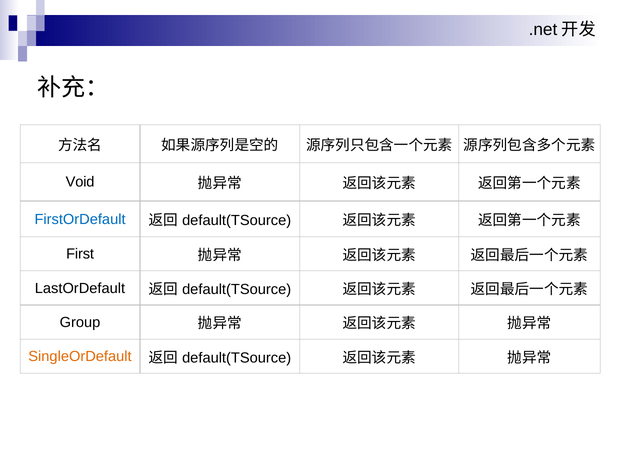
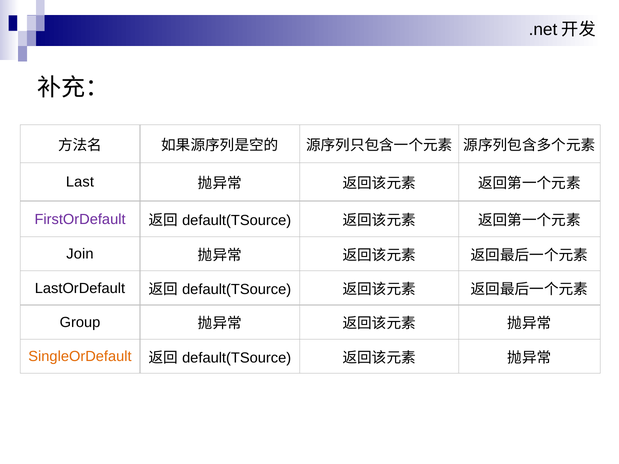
Void: Void -> Last
FirstOrDefault colour: blue -> purple
First: First -> Join
